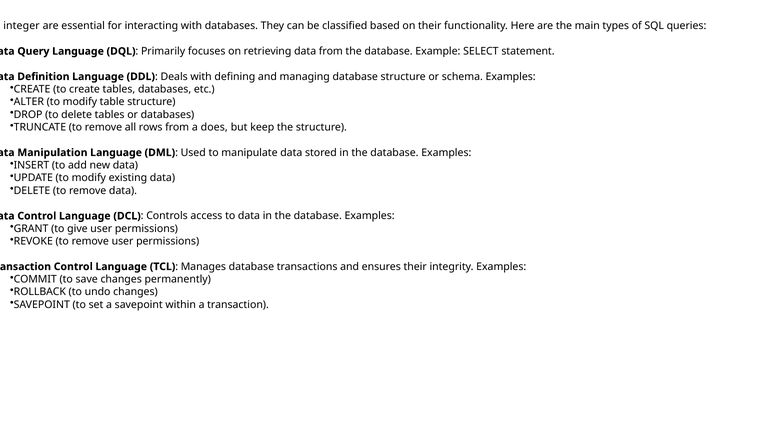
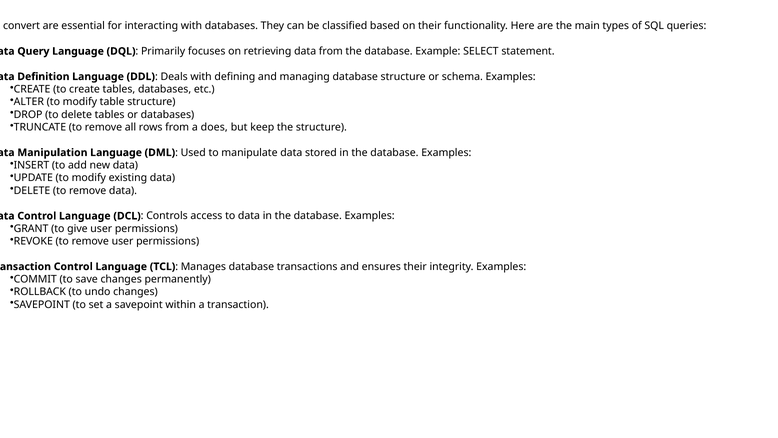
integer: integer -> convert
